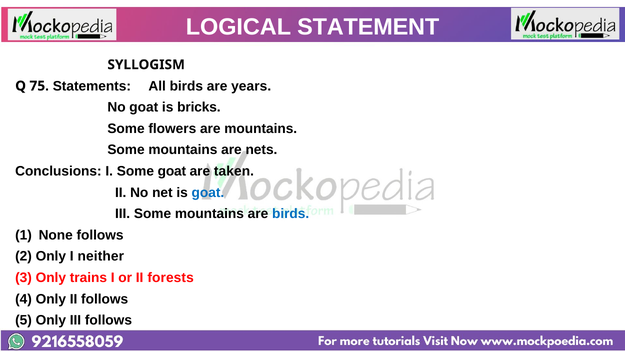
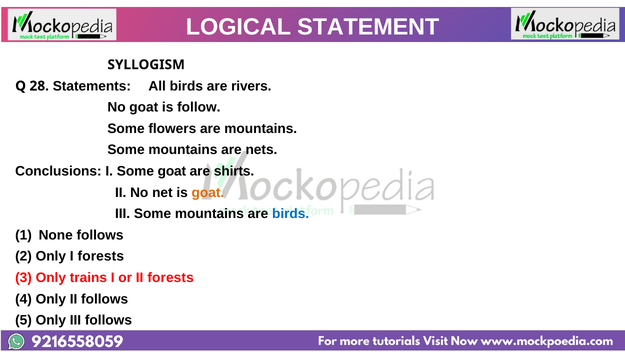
75: 75 -> 28
years: years -> rivers
bricks: bricks -> follow
taken: taken -> shirts
goat at (208, 192) colour: blue -> orange
I neither: neither -> forests
